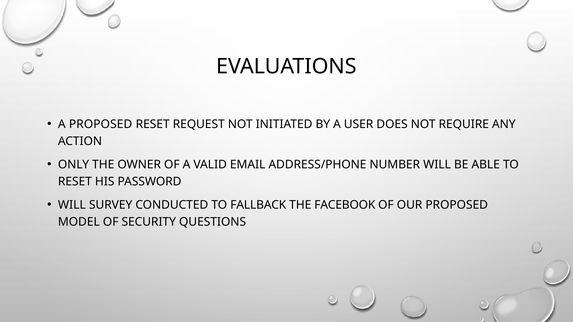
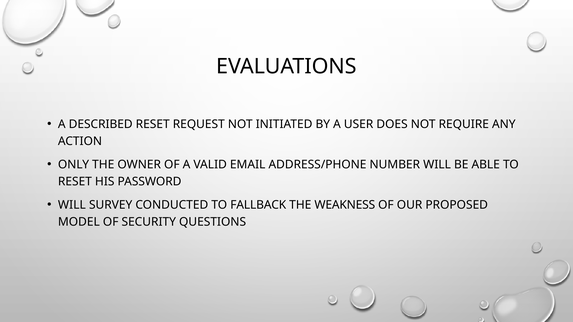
A PROPOSED: PROPOSED -> DESCRIBED
FACEBOOK: FACEBOOK -> WEAKNESS
